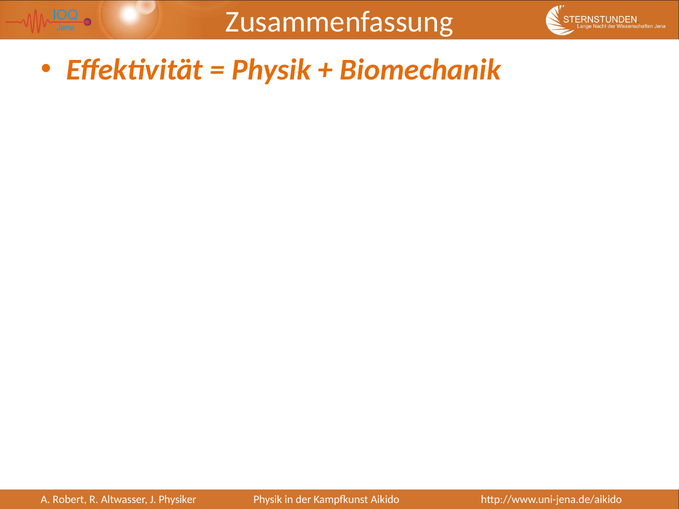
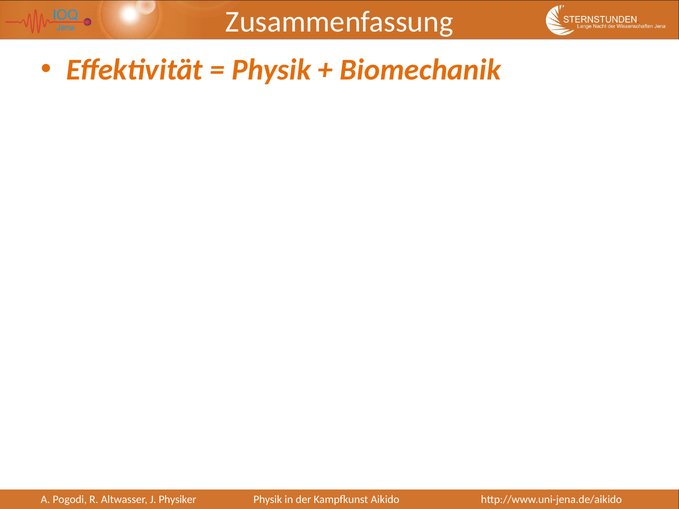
Robert: Robert -> Pogodi
